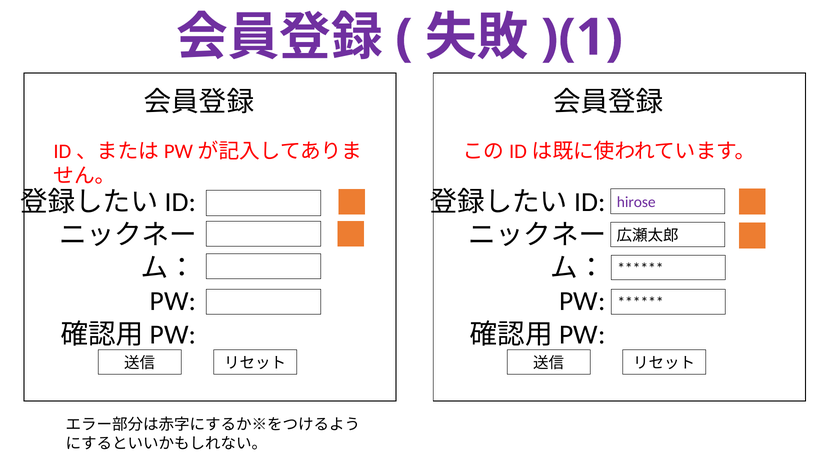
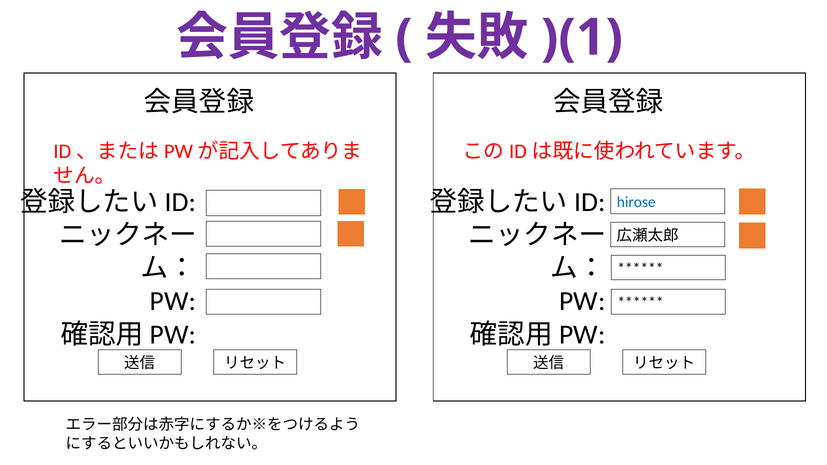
hirose colour: purple -> blue
